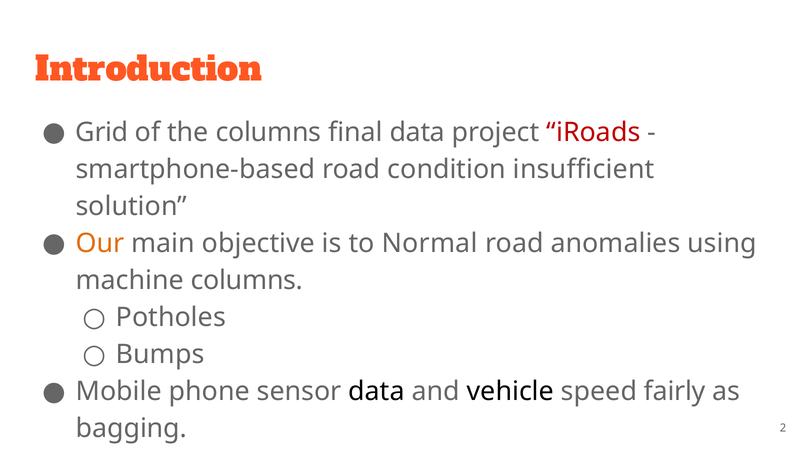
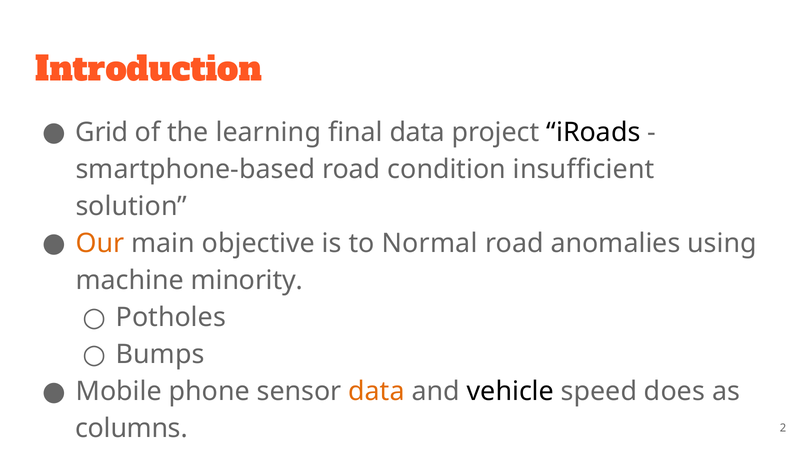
the columns: columns -> learning
iRoads colour: red -> black
machine columns: columns -> minority
data at (376, 391) colour: black -> orange
fairly: fairly -> does
bagging: bagging -> columns
